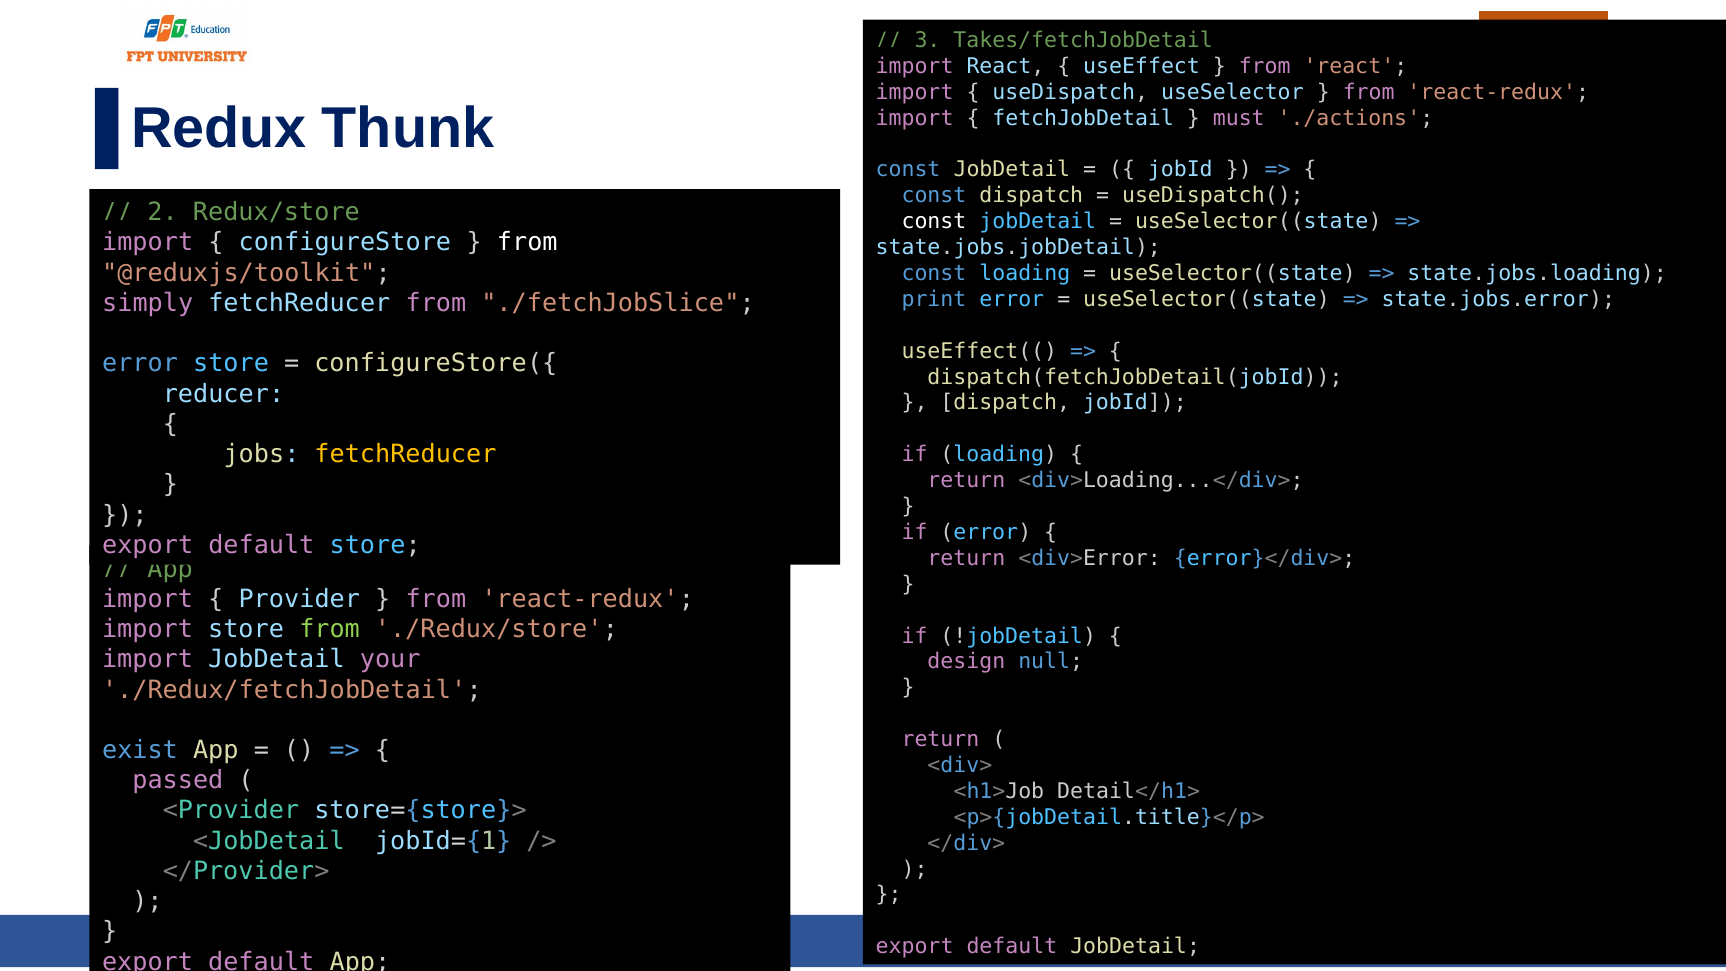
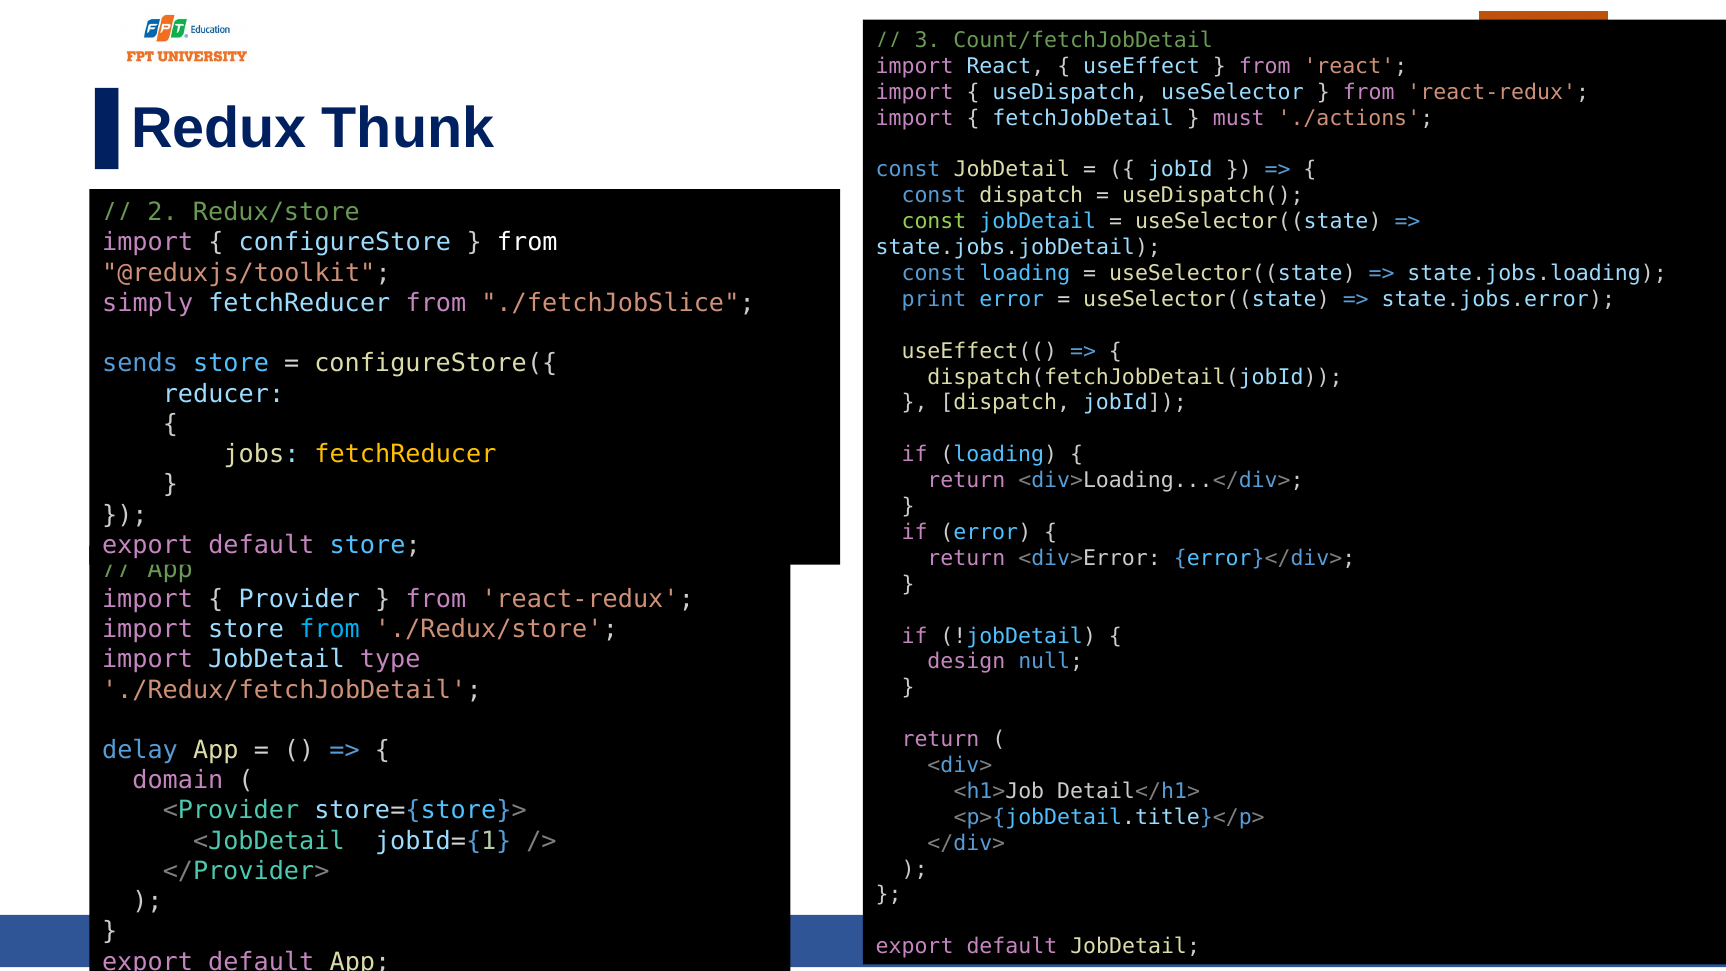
Takes/fetchJobDetail: Takes/fetchJobDetail -> Count/fetchJobDetail
const at (934, 222) colour: white -> light green
error at (140, 364): error -> sends
from at (330, 629) colour: light green -> light blue
your: your -> type
exist: exist -> delay
passed: passed -> domain
